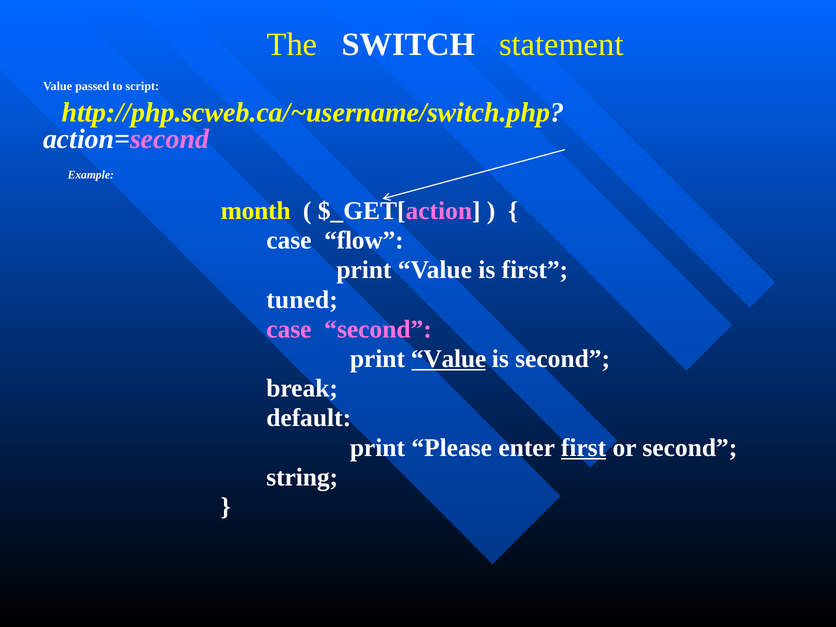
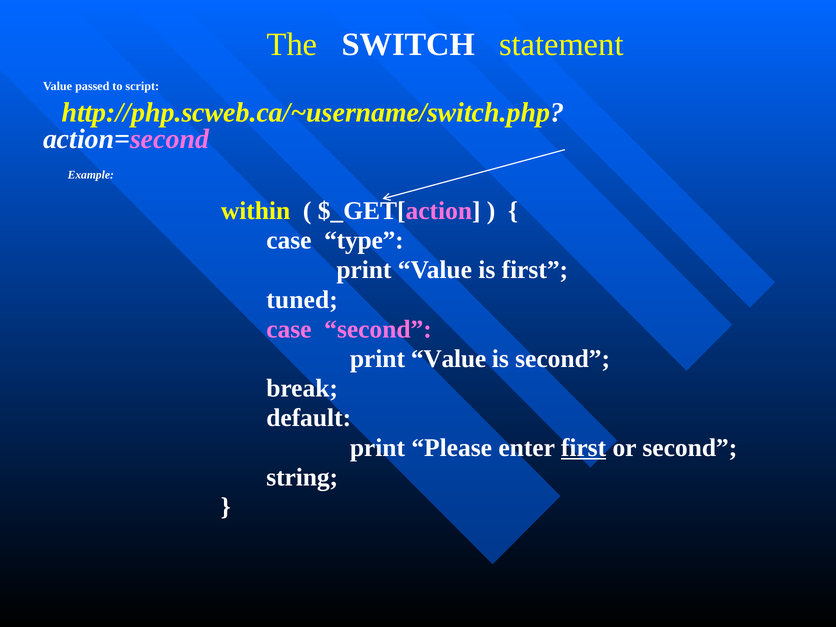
month: month -> within
flow: flow -> type
Value at (449, 359) underline: present -> none
